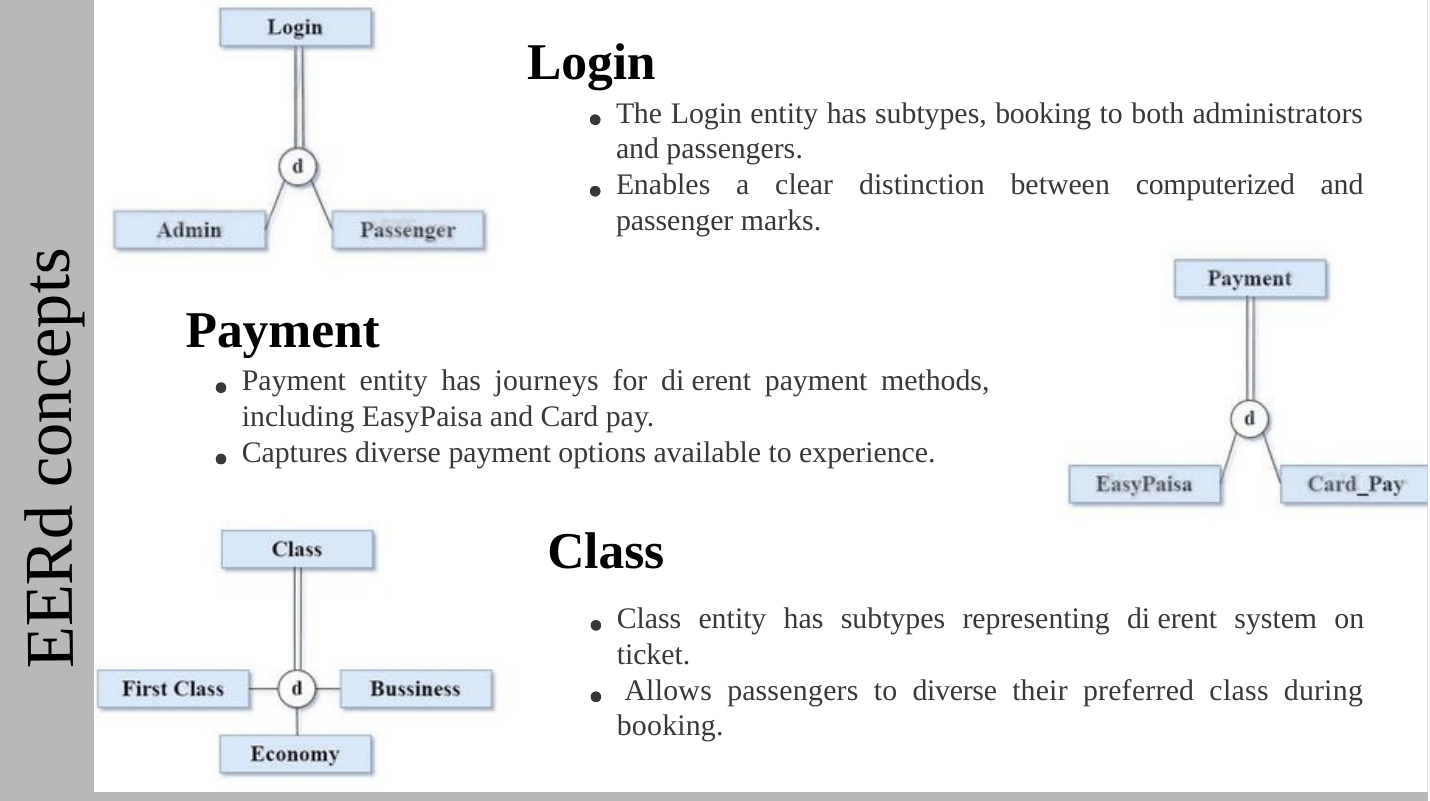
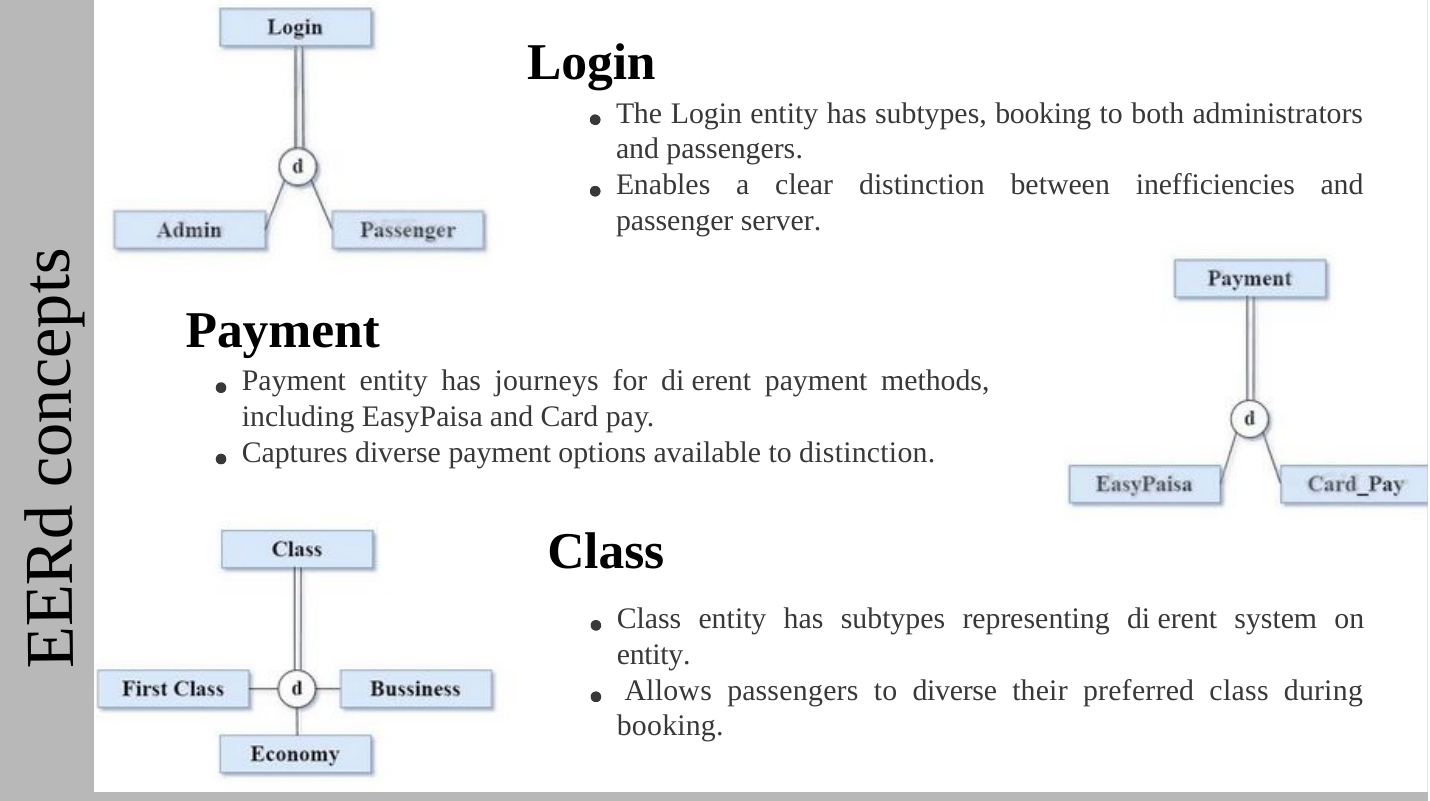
computerized: computerized -> inefficiencies
marks: marks -> server
to experience: experience -> distinction
ticket at (654, 654): ticket -> entity
